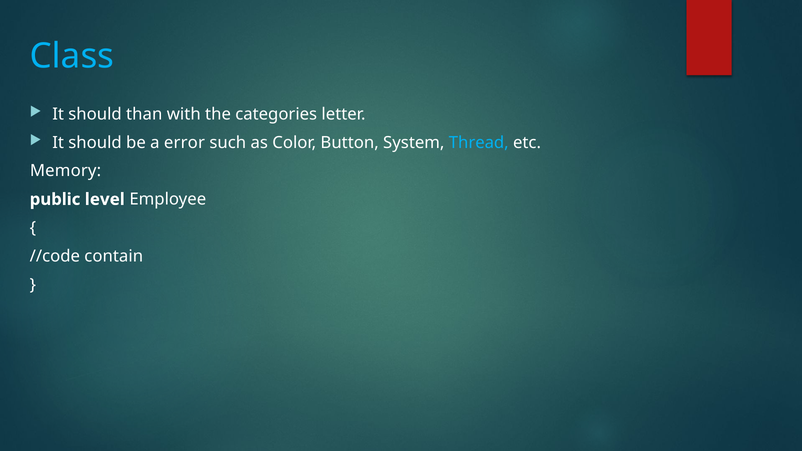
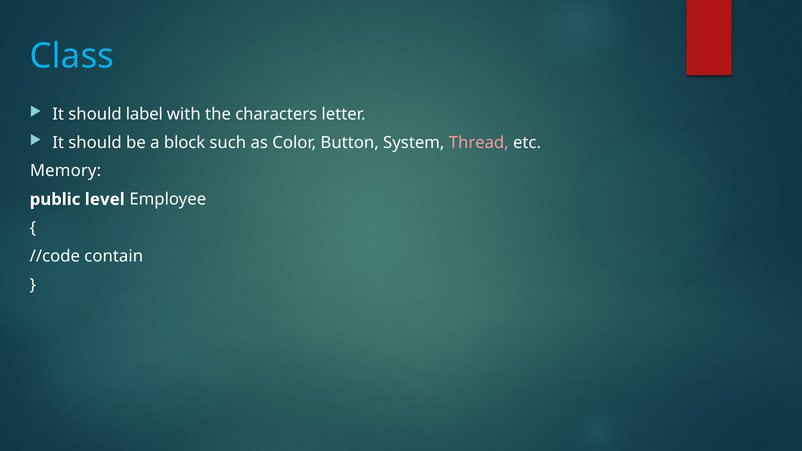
than: than -> label
categories: categories -> characters
error: error -> block
Thread colour: light blue -> pink
